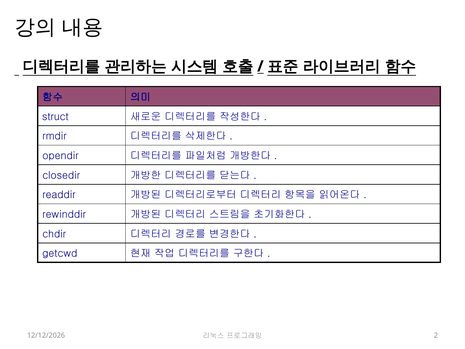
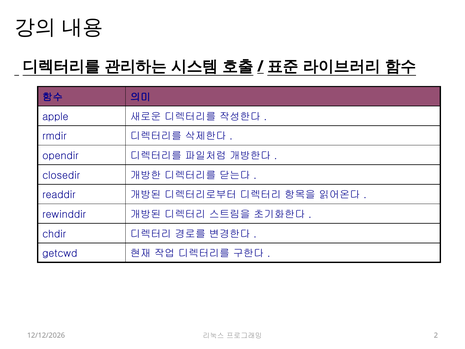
struct: struct -> apple
